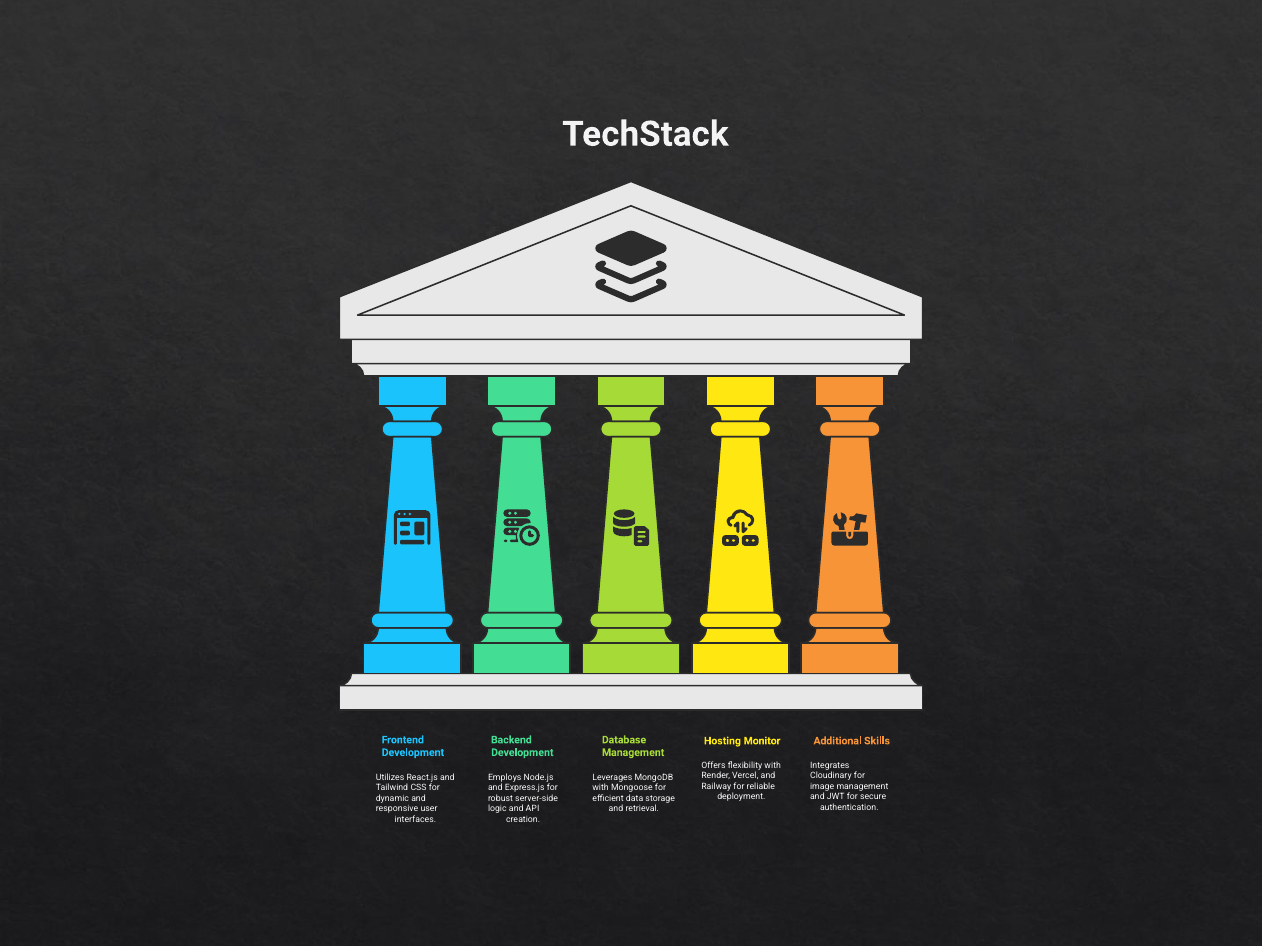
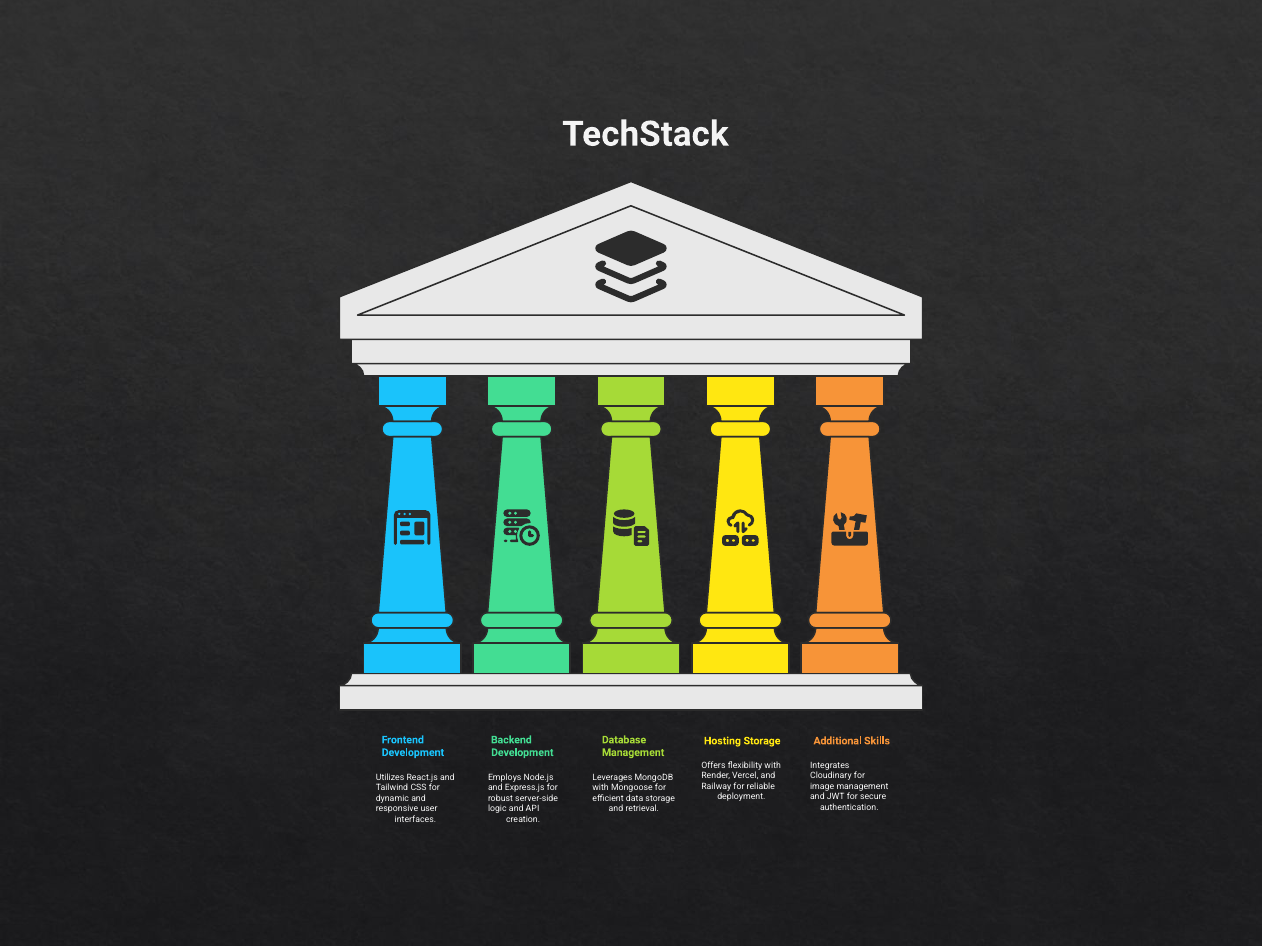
Hosting Monitor: Monitor -> Storage
